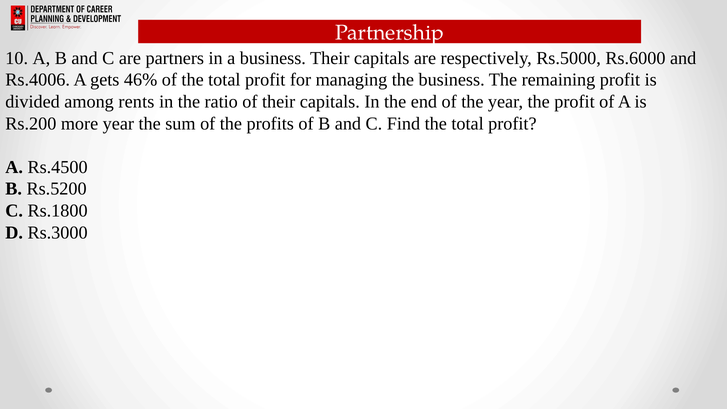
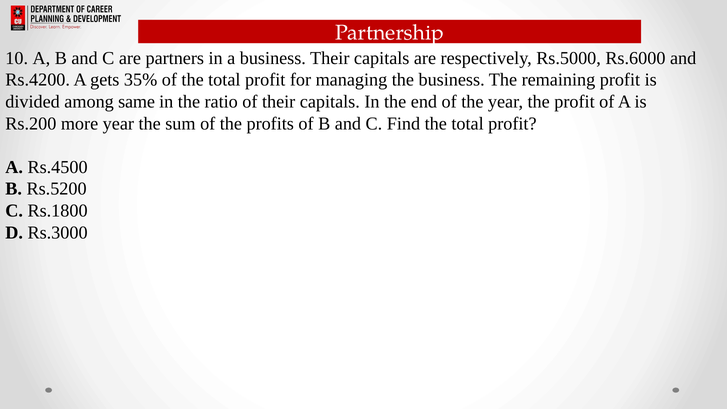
Rs.4006: Rs.4006 -> Rs.4200
46%: 46% -> 35%
rents: rents -> same
